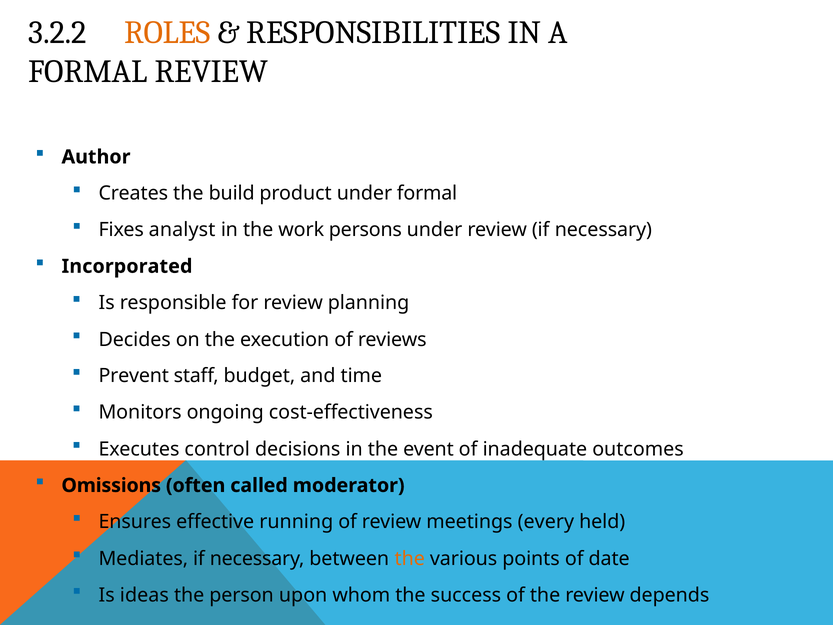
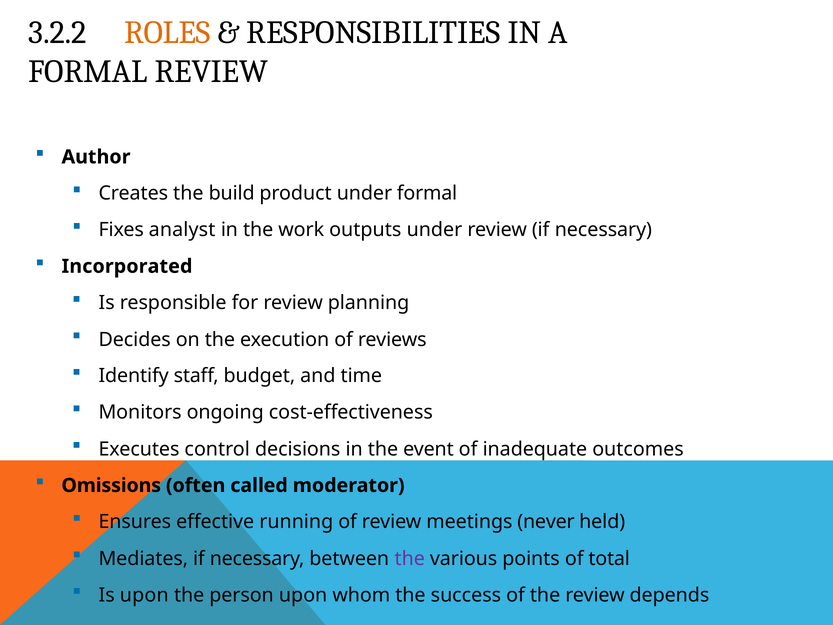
persons: persons -> outputs
Prevent: Prevent -> Identify
every: every -> never
the at (410, 558) colour: orange -> purple
date: date -> total
Is ideas: ideas -> upon
